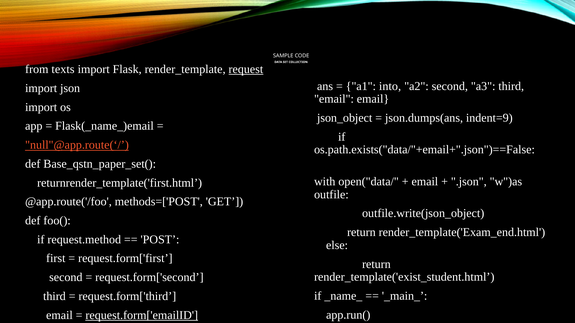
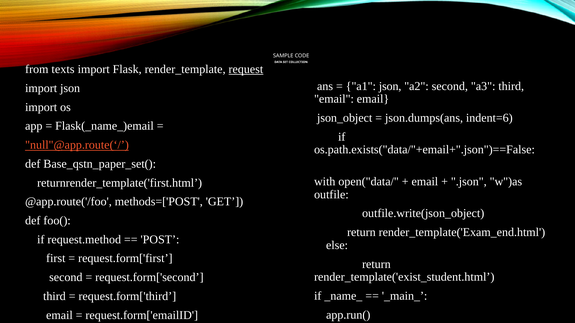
a1 into: into -> json
indent=9: indent=9 -> indent=6
request.form['emailID underline: present -> none
